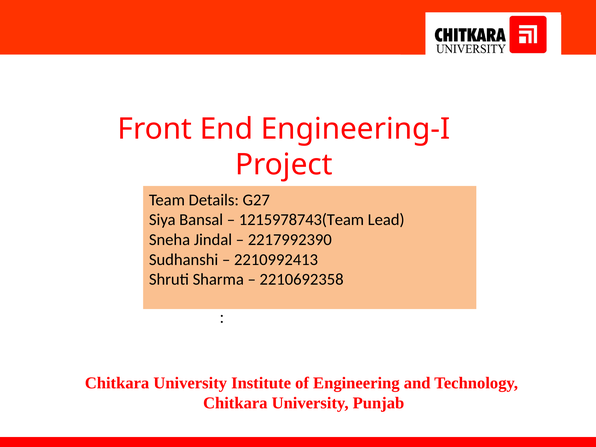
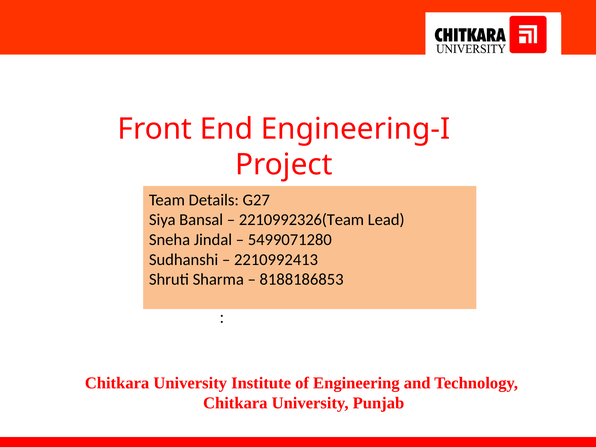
1215978743(Team: 1215978743(Team -> 2210992326(Team
2217992390: 2217992390 -> 5499071280
2210692358: 2210692358 -> 8188186853
